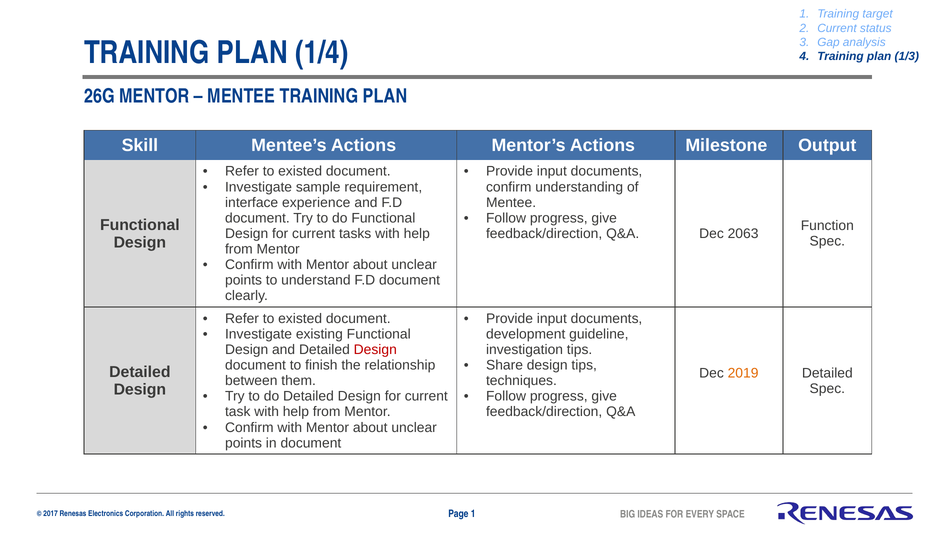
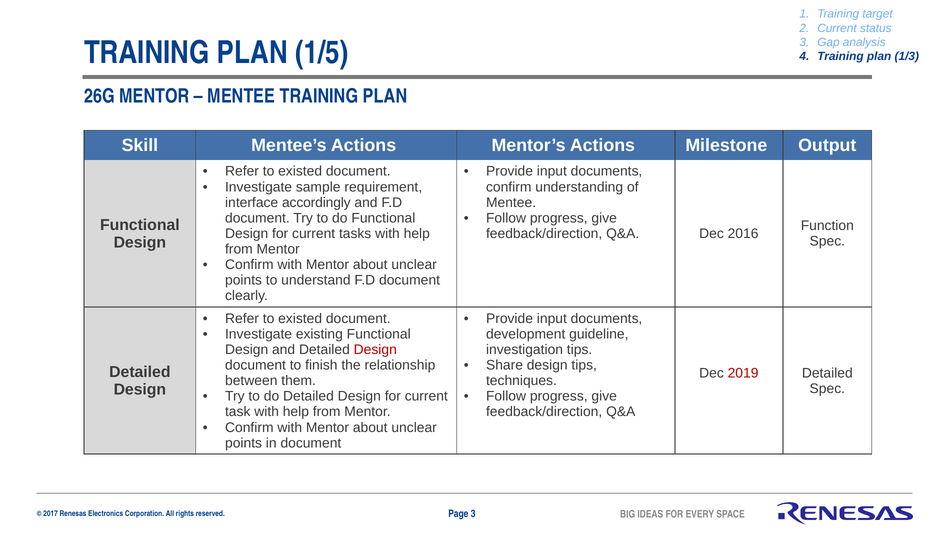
1/4: 1/4 -> 1/5
experience: experience -> accordingly
2063: 2063 -> 2016
2019 colour: orange -> red
Page 1: 1 -> 3
